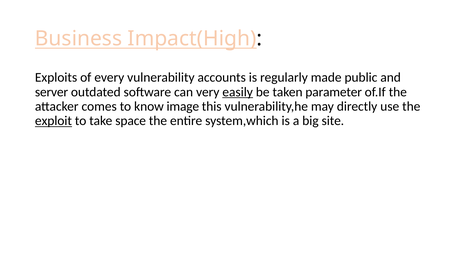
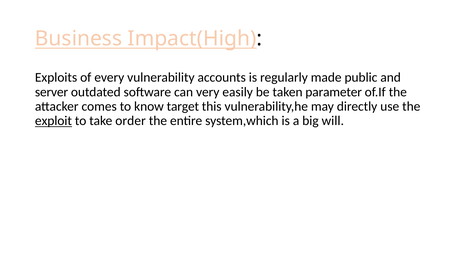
easily underline: present -> none
image: image -> target
space: space -> order
site: site -> will
